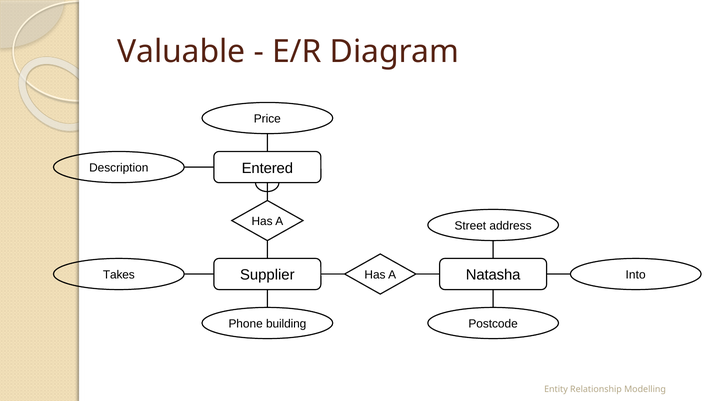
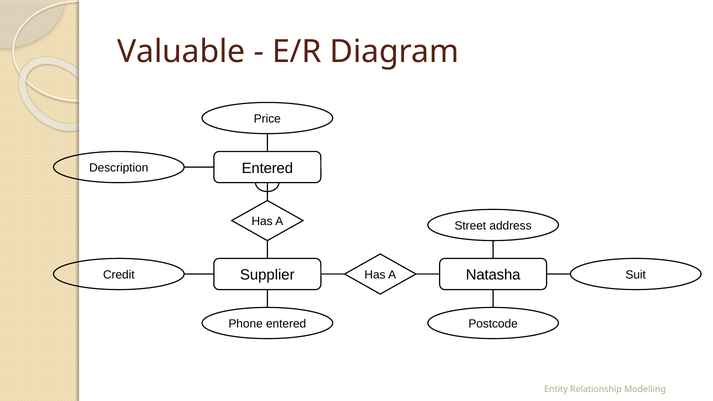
Takes: Takes -> Credit
Into: Into -> Suit
Phone building: building -> entered
